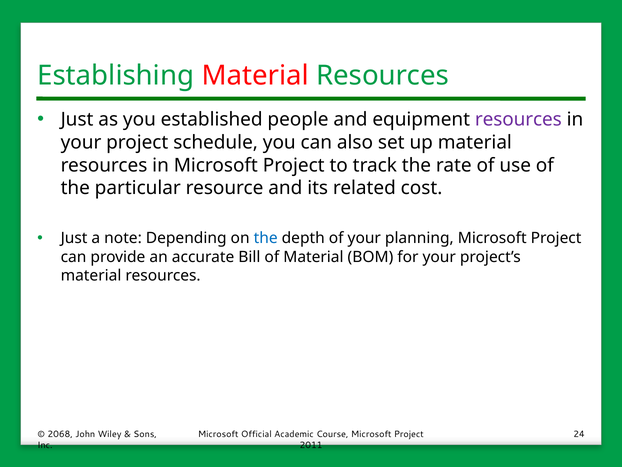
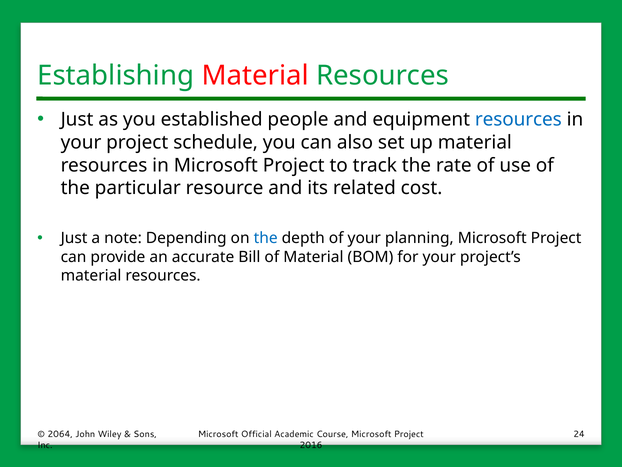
resources at (518, 120) colour: purple -> blue
2068: 2068 -> 2064
2011: 2011 -> 2016
